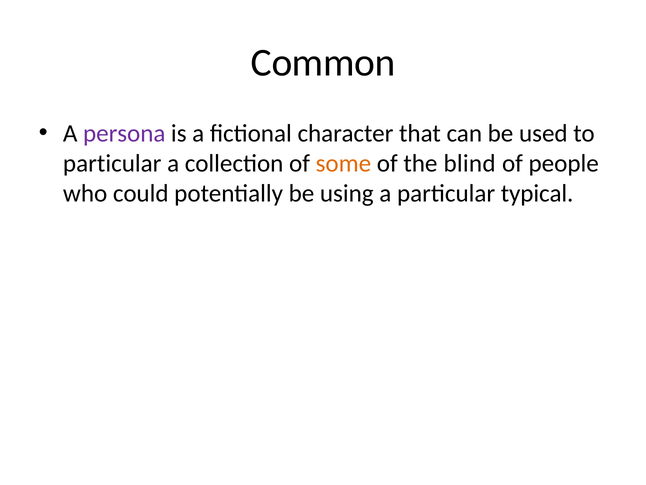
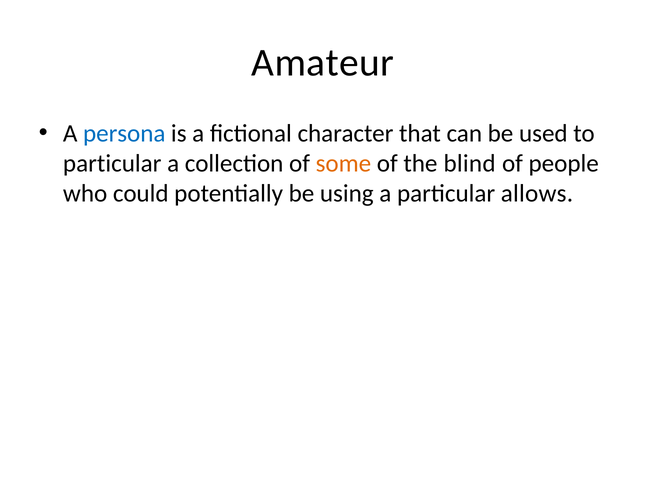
Common: Common -> Amateur
persona colour: purple -> blue
typical: typical -> allows
